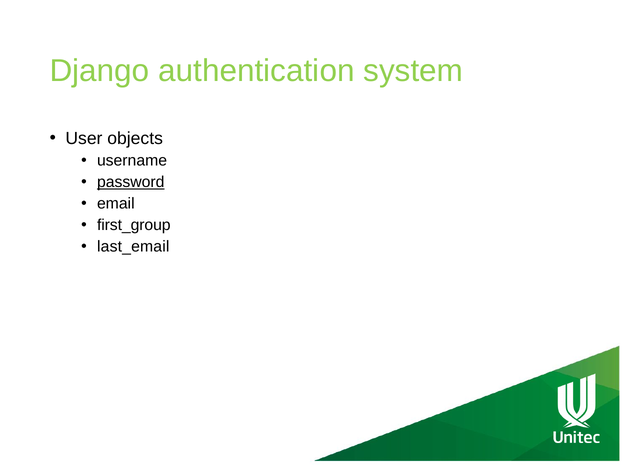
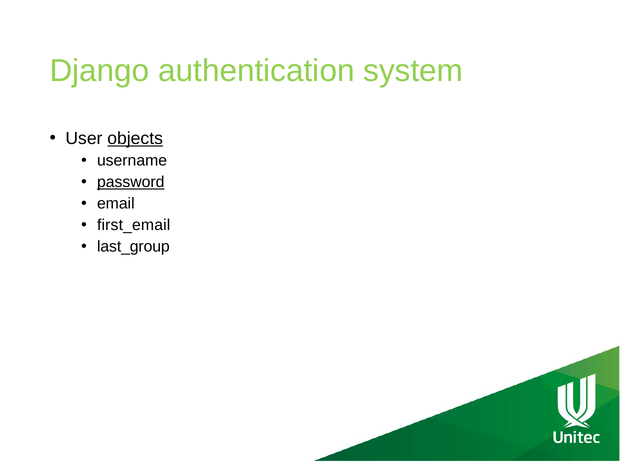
objects underline: none -> present
first_group: first_group -> first_email
last_email: last_email -> last_group
